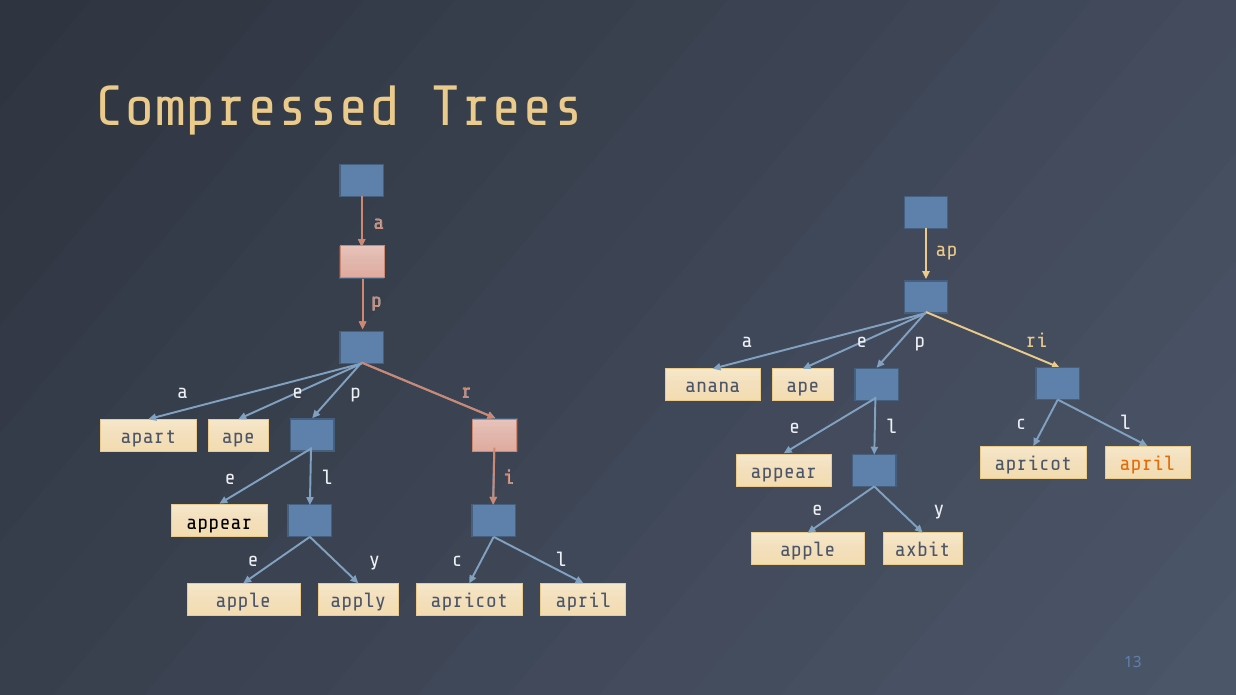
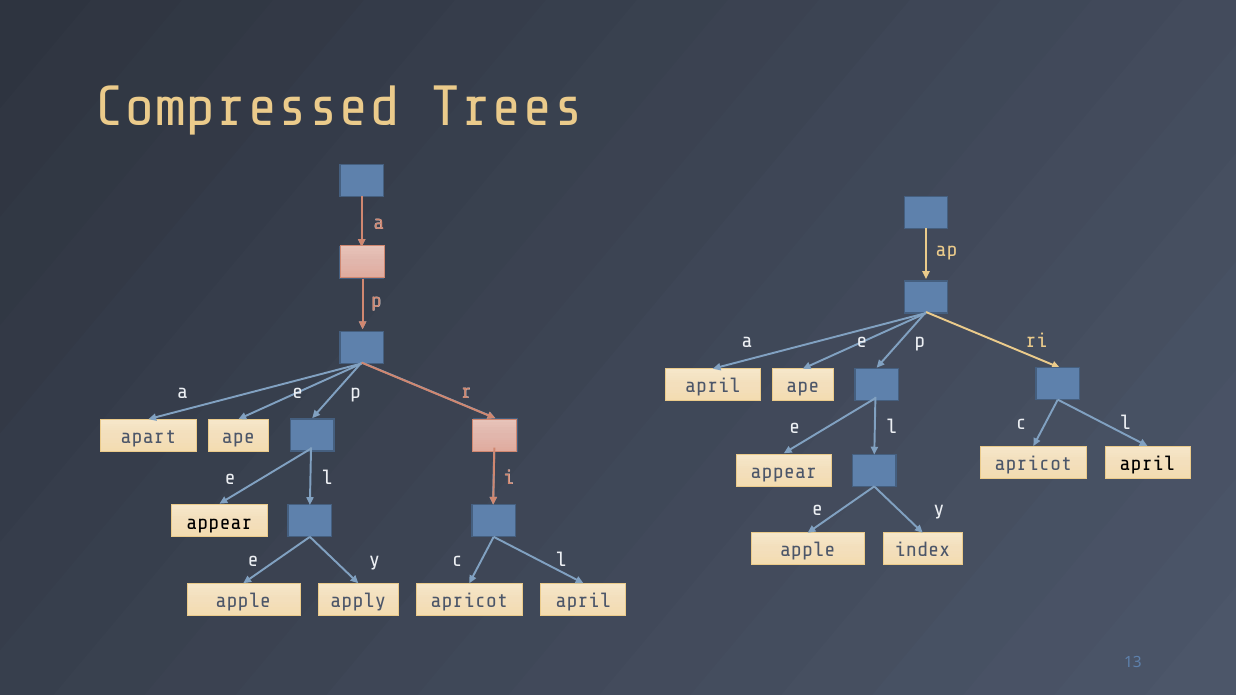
anana at (713, 386): anana -> april
april at (1147, 463) colour: orange -> black
axbit: axbit -> index
